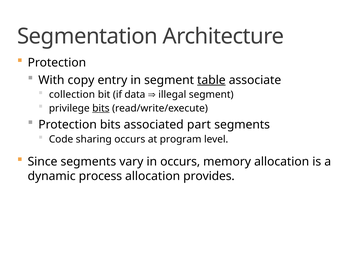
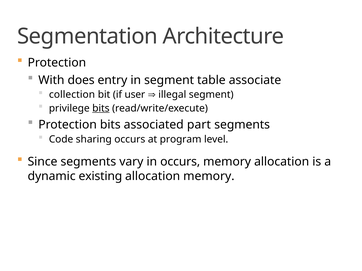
copy: copy -> does
table underline: present -> none
data: data -> user
process: process -> existing
allocation provides: provides -> memory
